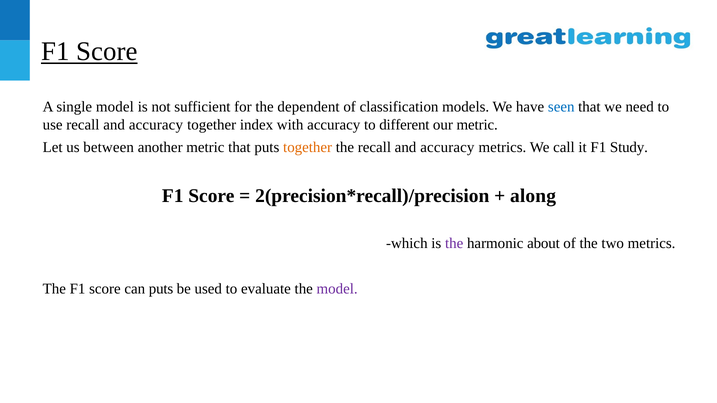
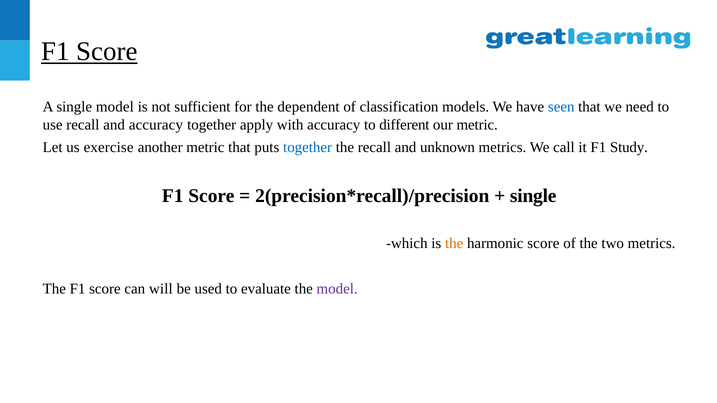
index: index -> apply
between: between -> exercise
together at (308, 147) colour: orange -> blue
the recall and accuracy: accuracy -> unknown
along at (533, 196): along -> single
the at (454, 244) colour: purple -> orange
harmonic about: about -> score
can puts: puts -> will
